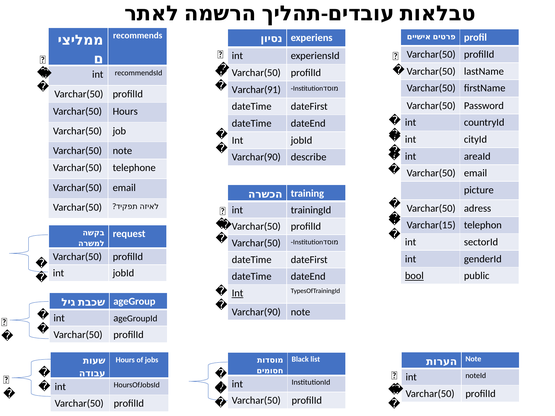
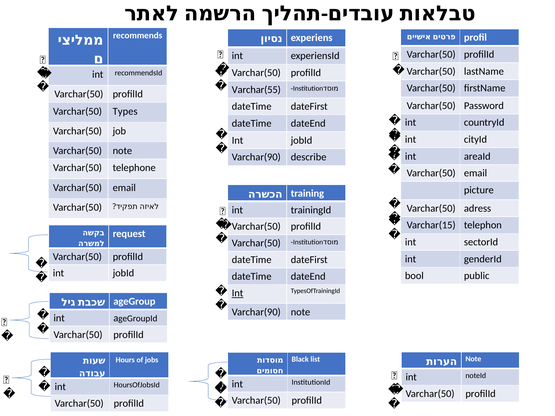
Varchar(91: Varchar(91 -> Varchar(55
Varchar(50 Hours: Hours -> Types
bool underline: present -> none
